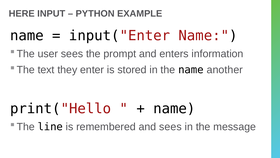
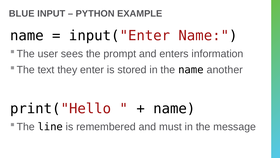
HERE: HERE -> BLUE
and sees: sees -> must
